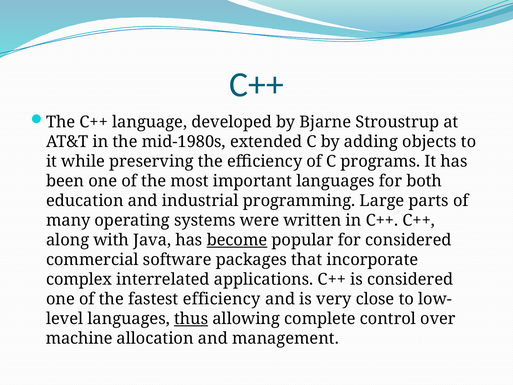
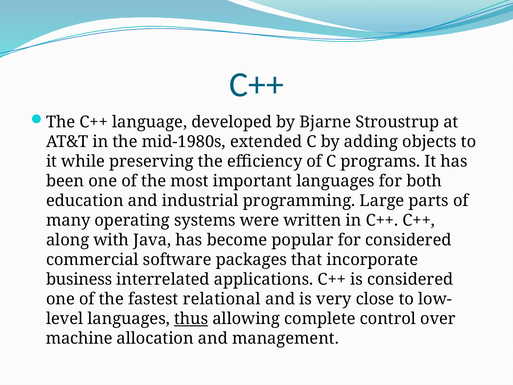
become underline: present -> none
complex: complex -> business
fastest efficiency: efficiency -> relational
